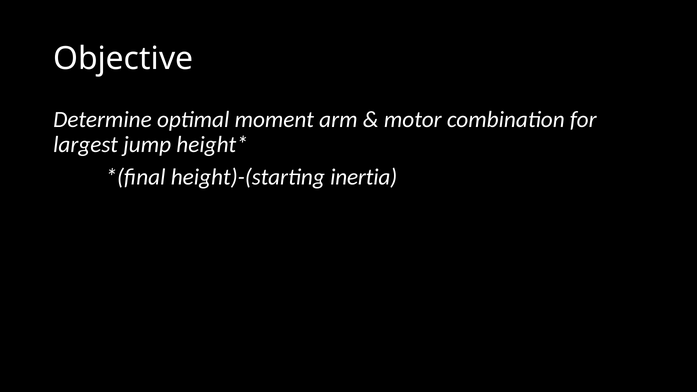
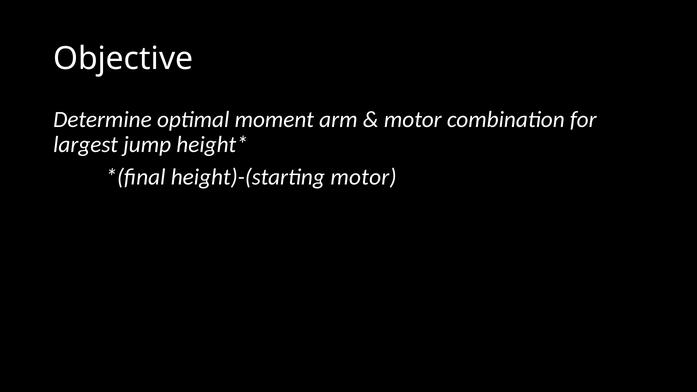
height)-(starting inertia: inertia -> motor
